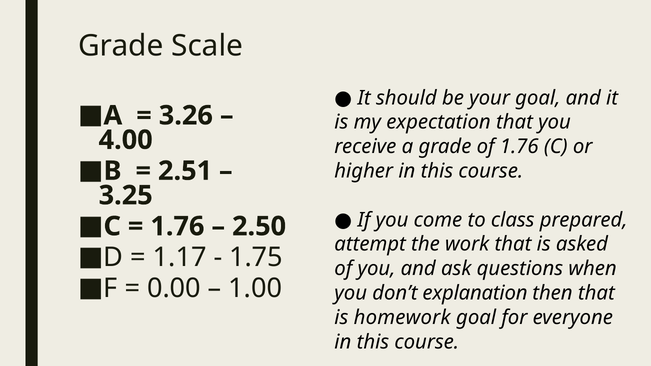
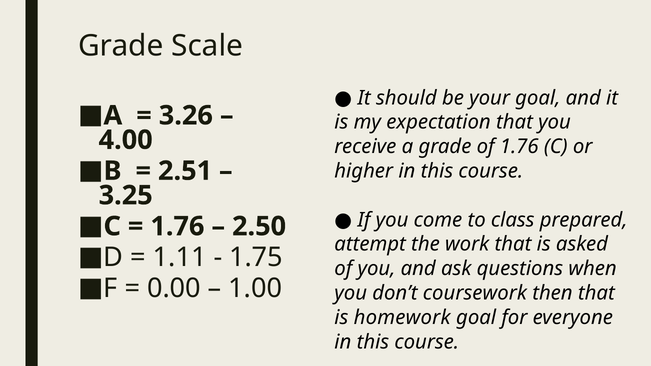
1.17: 1.17 -> 1.11
explanation: explanation -> coursework
